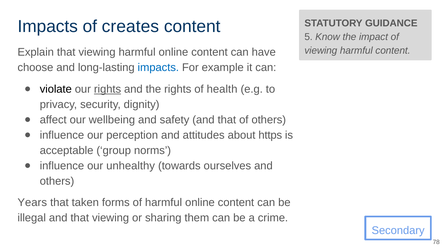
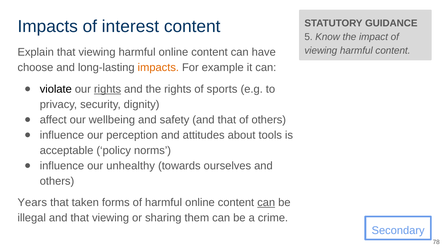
creates: creates -> interest
impacts at (158, 67) colour: blue -> orange
health: health -> sports
https: https -> tools
group: group -> policy
can at (266, 202) underline: none -> present
